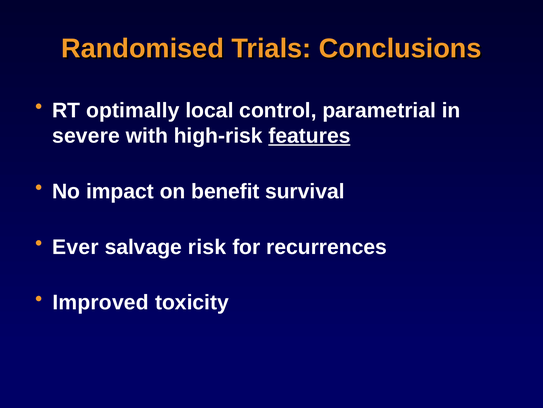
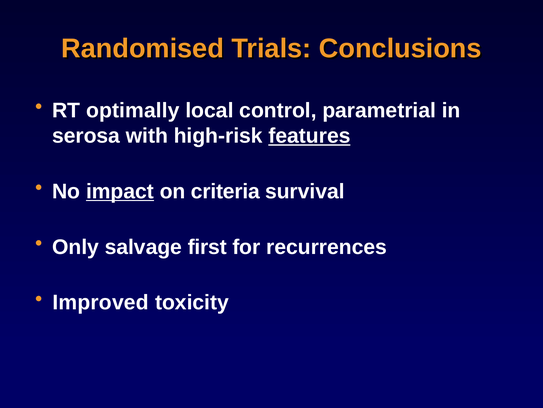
severe: severe -> serosa
impact underline: none -> present
benefit: benefit -> criteria
Ever: Ever -> Only
risk: risk -> first
